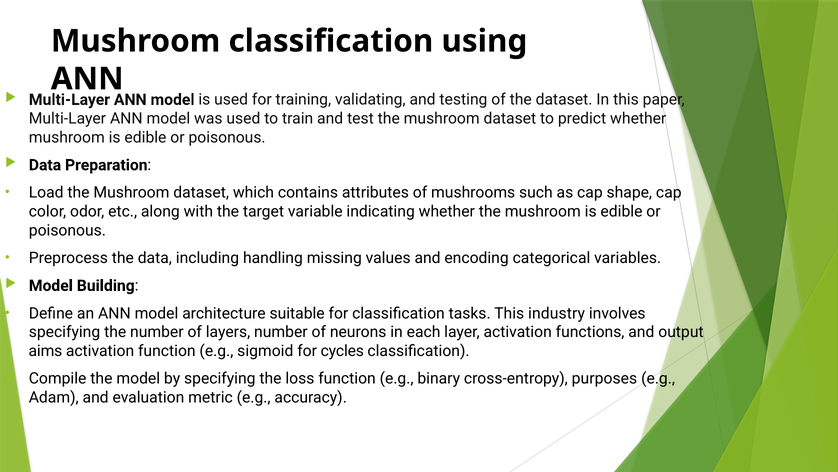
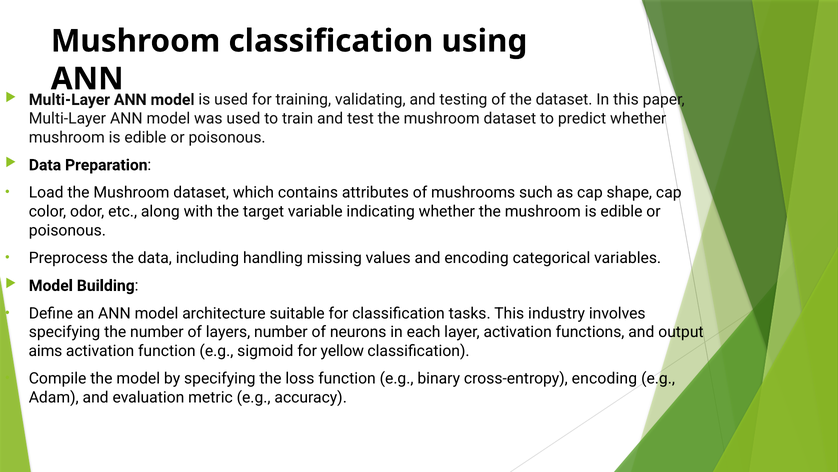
cycles: cycles -> yellow
cross-entropy purposes: purposes -> encoding
